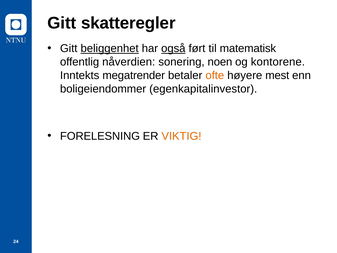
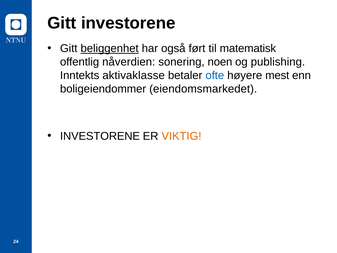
Gitt skatteregler: skatteregler -> investorene
også underline: present -> none
kontorene: kontorene -> publishing
megatrender: megatrender -> aktivaklasse
ofte colour: orange -> blue
egenkapitalinvestor: egenkapitalinvestor -> eiendomsmarkedet
FORELESNING at (100, 136): FORELESNING -> INVESTORENE
